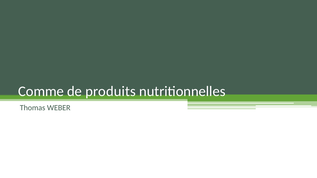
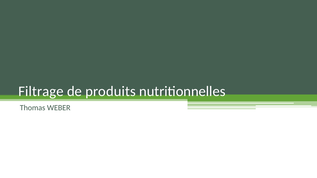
Comme: Comme -> Filtrage
